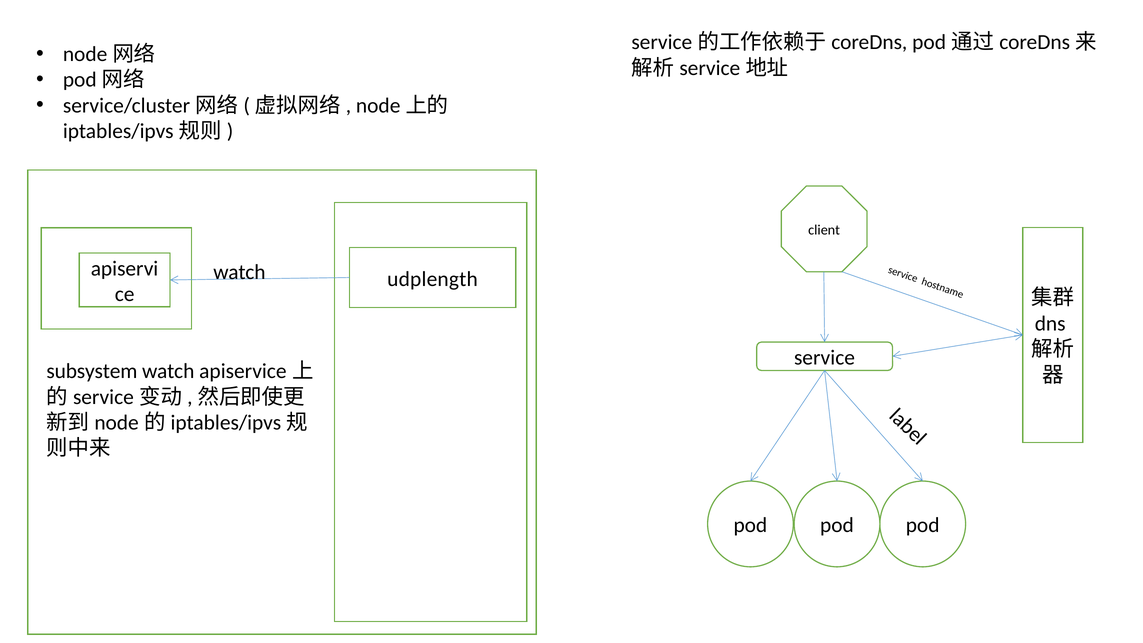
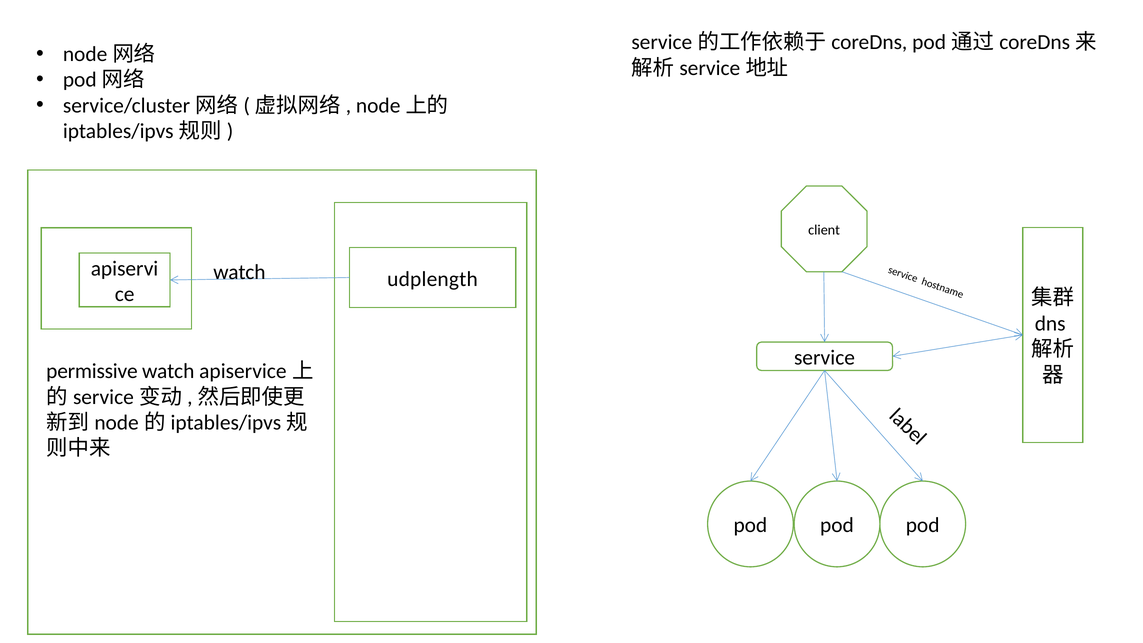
subsystem: subsystem -> permissive
